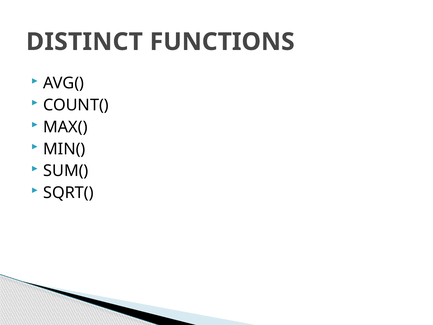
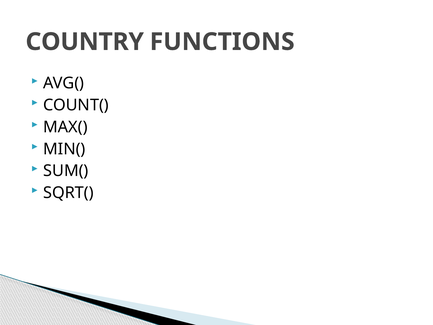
DISTINCT: DISTINCT -> COUNTRY
